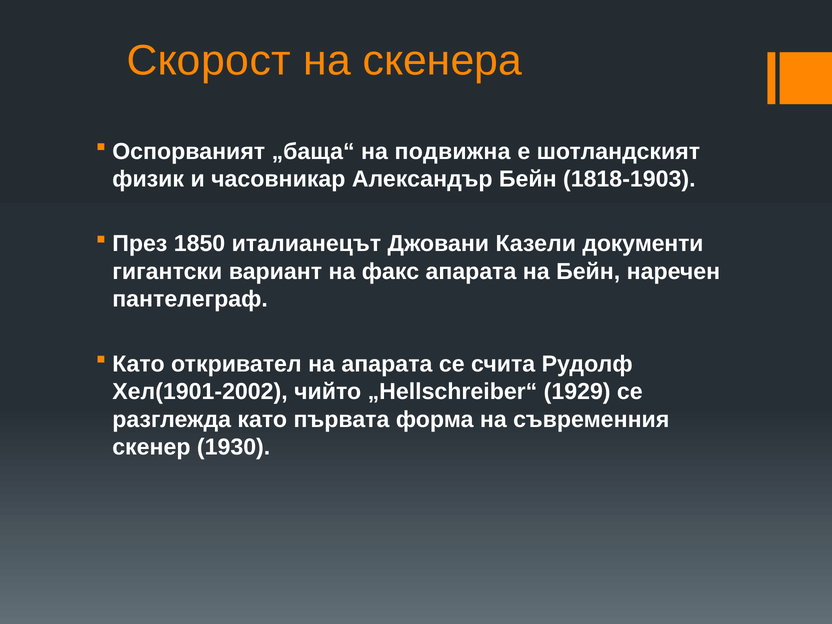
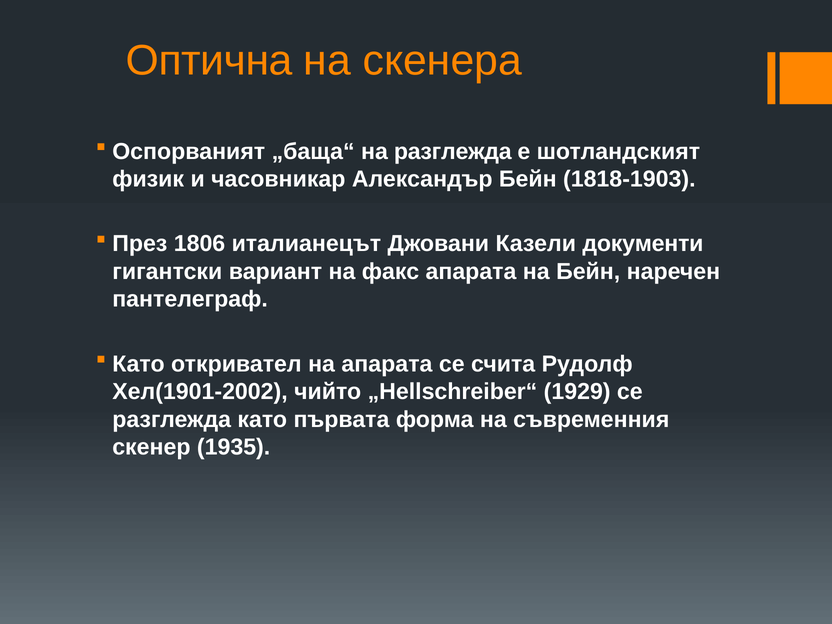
Скорост: Скорост -> Оптична
на подвижна: подвижна -> разглежда
1850: 1850 -> 1806
1930: 1930 -> 1935
